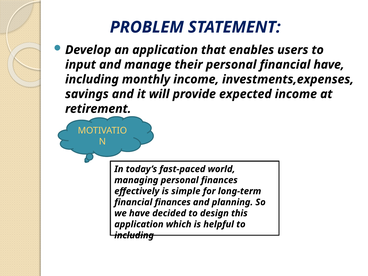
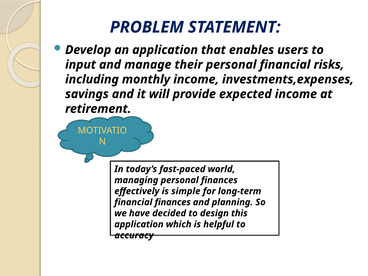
financial have: have -> risks
including at (134, 235): including -> accuracy
